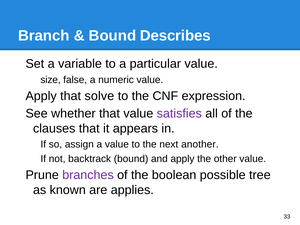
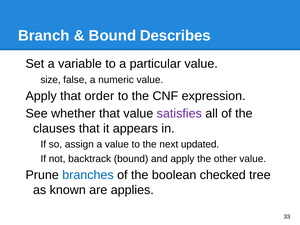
solve: solve -> order
another: another -> updated
branches colour: purple -> blue
possible: possible -> checked
